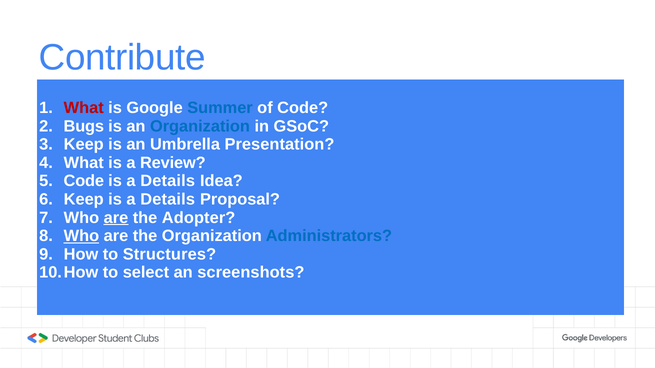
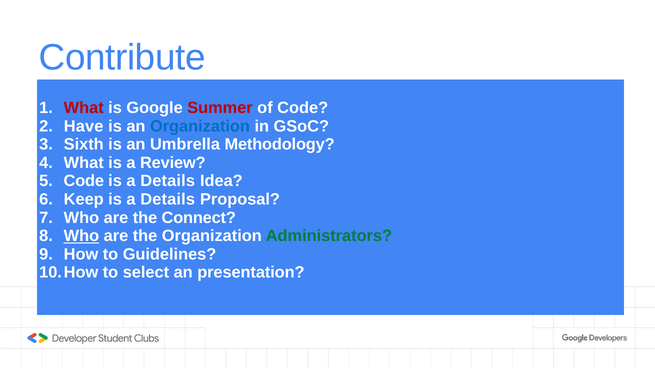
Summer colour: blue -> red
Bugs: Bugs -> Have
3 Keep: Keep -> Sixth
Presentation: Presentation -> Methodology
are at (116, 218) underline: present -> none
Adopter: Adopter -> Connect
Administrators colour: blue -> green
Structures: Structures -> Guidelines
screenshots: screenshots -> presentation
